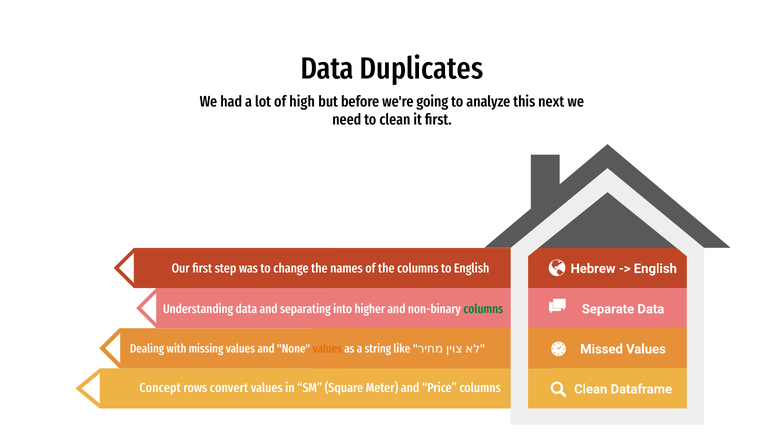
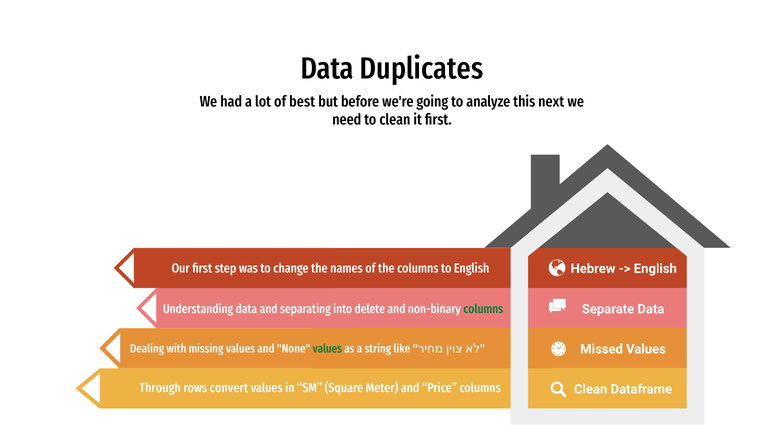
high: high -> best
higher: higher -> delete
values at (327, 349) colour: orange -> green
Concept: Concept -> Through
